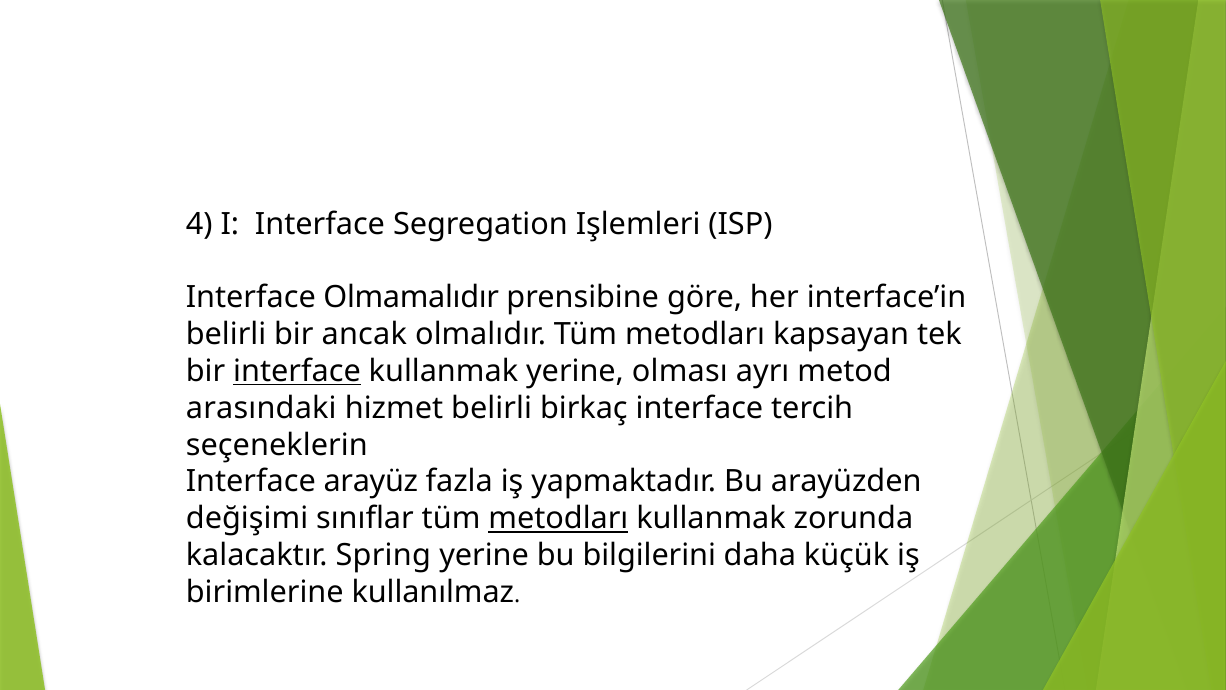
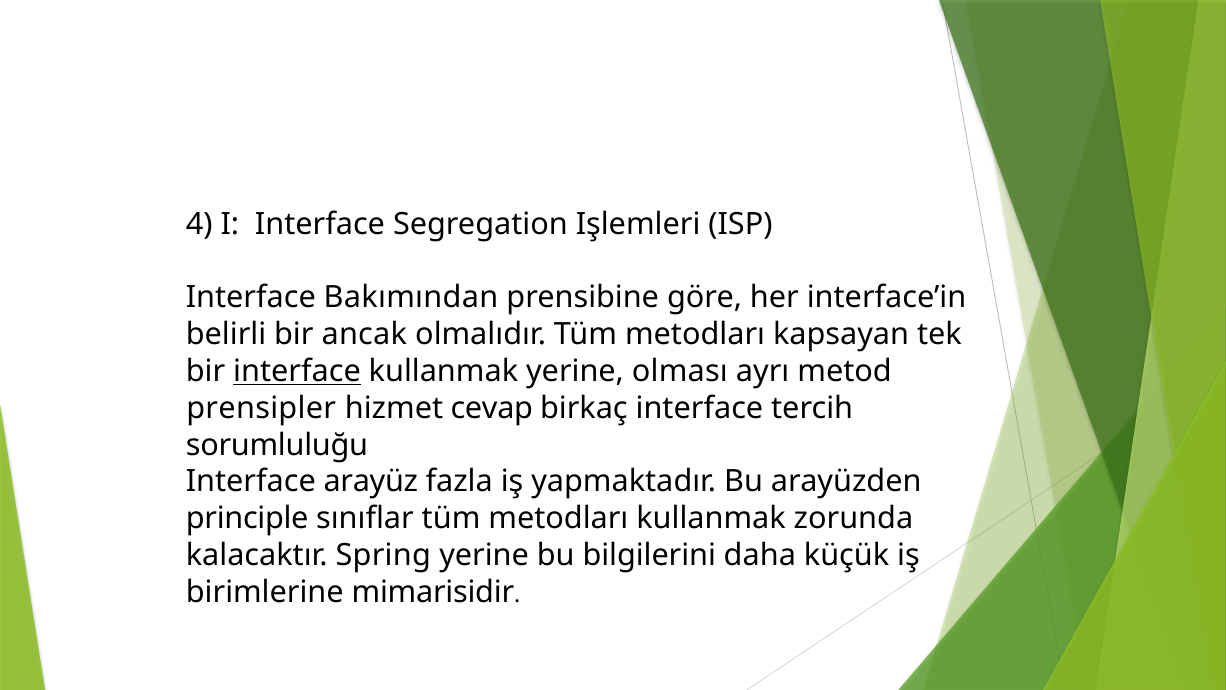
Olmamalıdır: Olmamalıdır -> Bakımından
arasındaki: arasındaki -> prensipler
hizmet belirli: belirli -> cevap
seçeneklerin: seçeneklerin -> sorumluluğu
değişimi: değişimi -> principle
metodları at (558, 518) underline: present -> none
kullanılmaz: kullanılmaz -> mimarisidir
